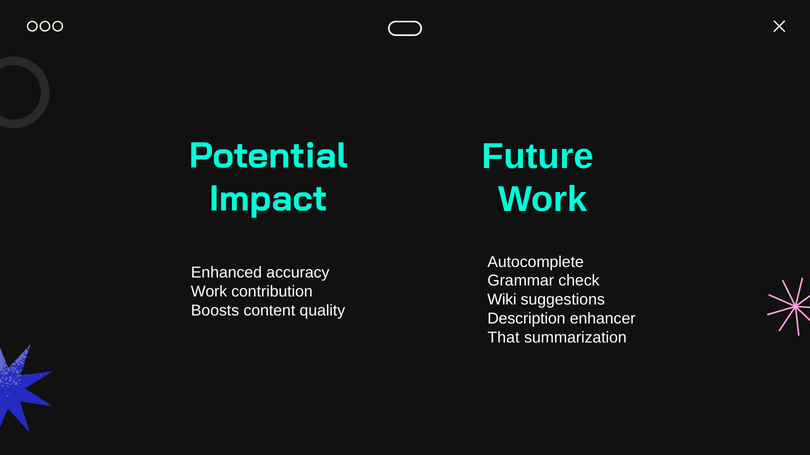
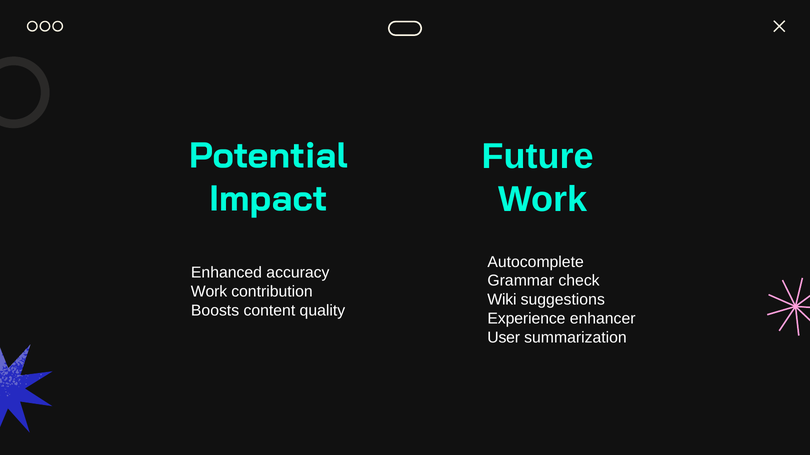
Description: Description -> Experience
That: That -> User
